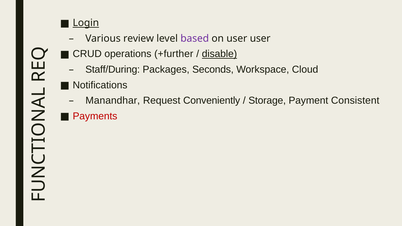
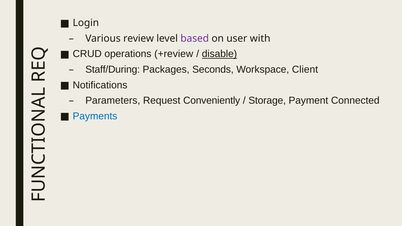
Login underline: present -> none
user user: user -> with
+further: +further -> +review
Cloud: Cloud -> Client
Manandhar: Manandhar -> Parameters
Consistent: Consistent -> Connected
Payments colour: red -> blue
